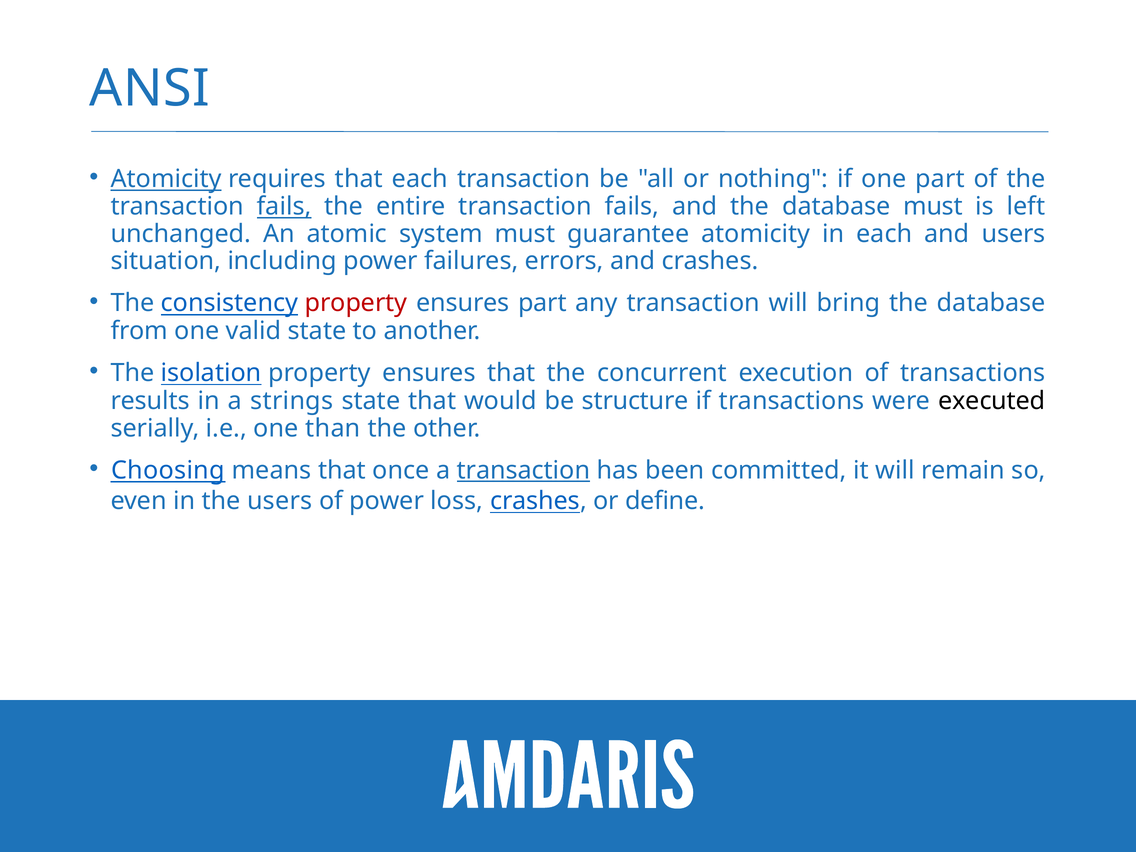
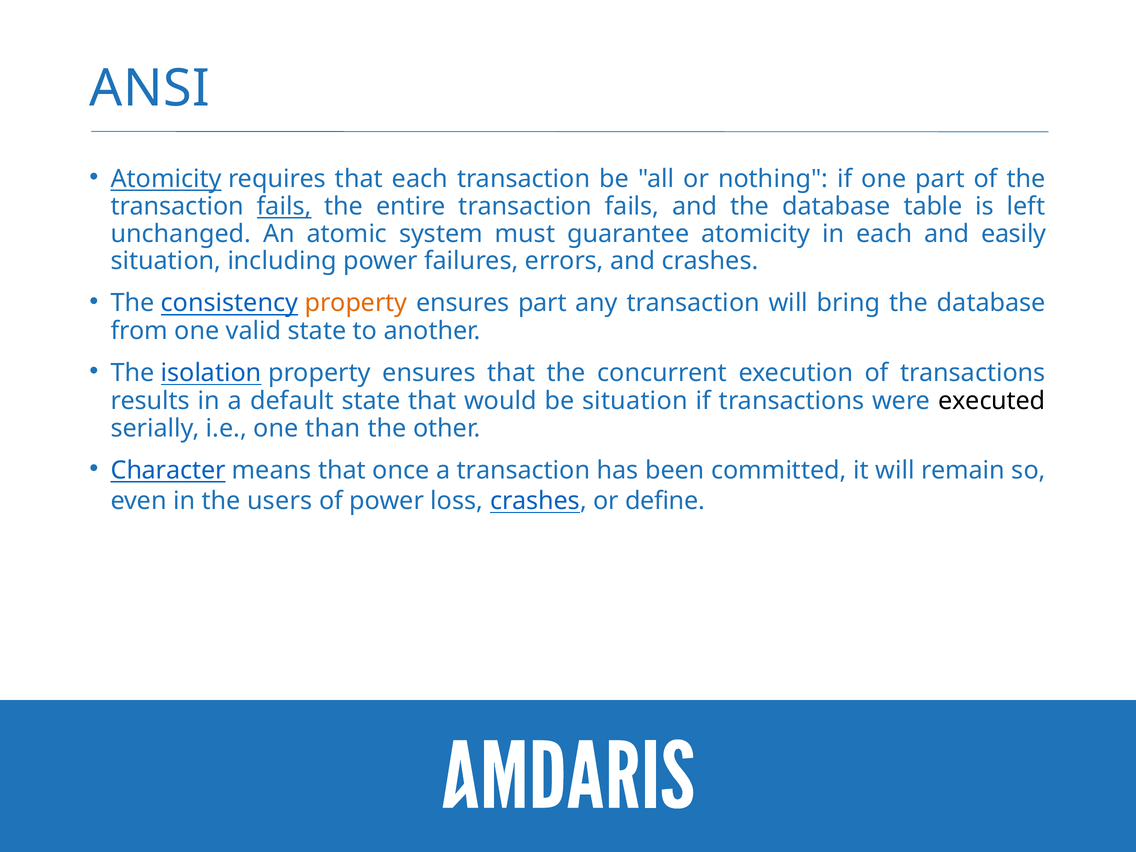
database must: must -> table
and users: users -> easily
property at (356, 303) colour: red -> orange
strings: strings -> default
be structure: structure -> situation
Choosing: Choosing -> Character
transaction at (524, 470) underline: present -> none
